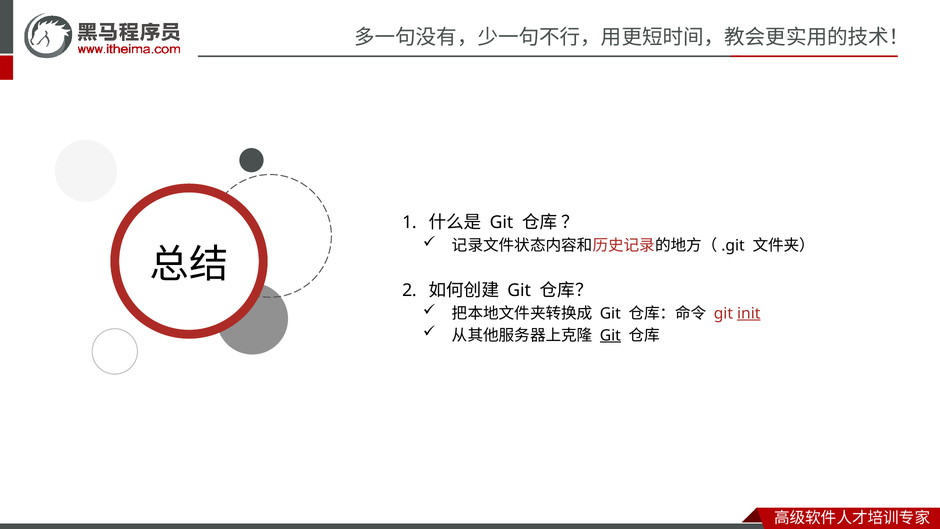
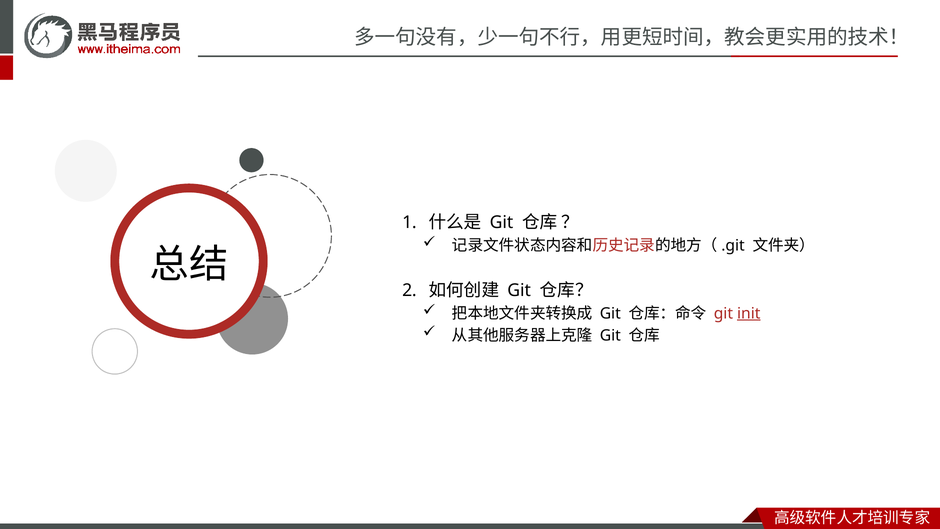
Git at (610, 335) underline: present -> none
